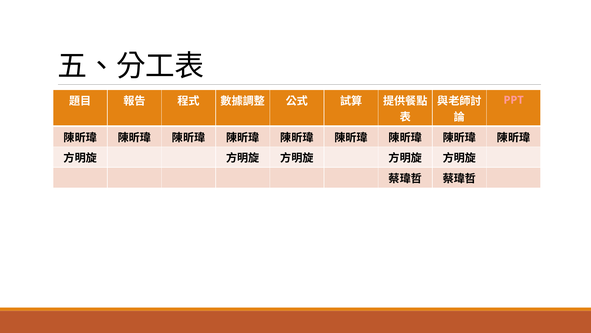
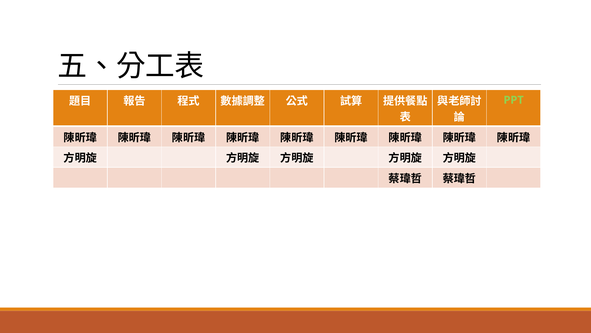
PPT colour: pink -> light green
